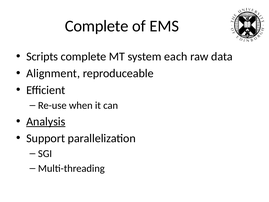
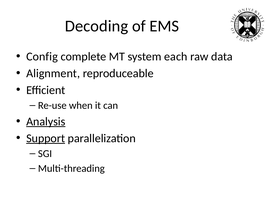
Complete at (97, 26): Complete -> Decoding
Scripts: Scripts -> Config
Support underline: none -> present
